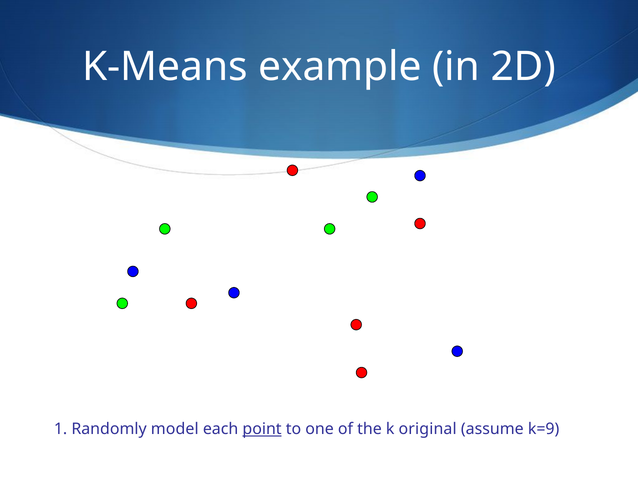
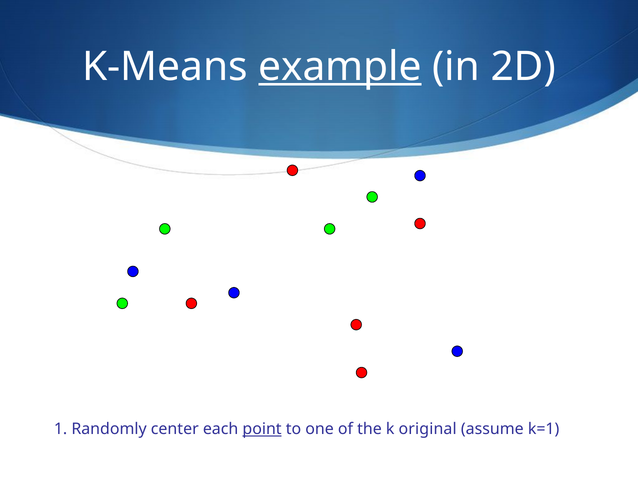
example underline: none -> present
model: model -> center
k=9: k=9 -> k=1
